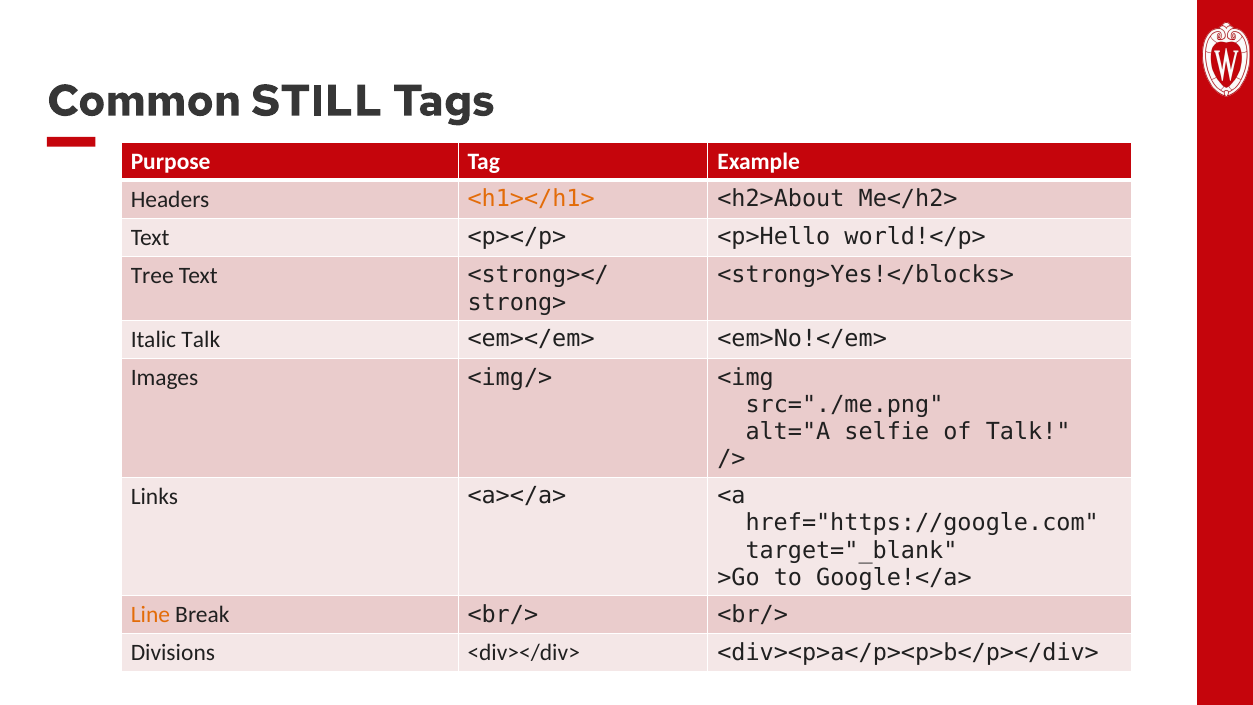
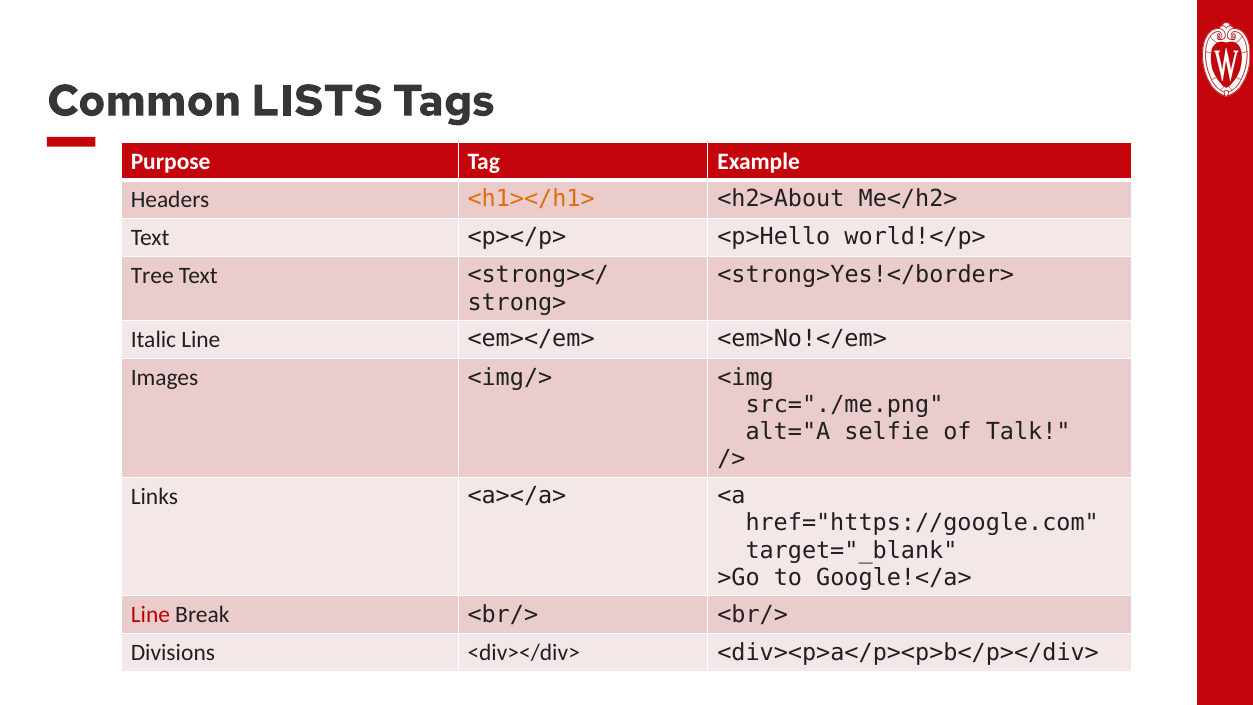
STILL: STILL -> LISTS
<strong>Yes!</blocks>: <strong>Yes!</blocks> -> <strong>Yes!</border>
Italic Talk: Talk -> Line
Line at (150, 615) colour: orange -> red
